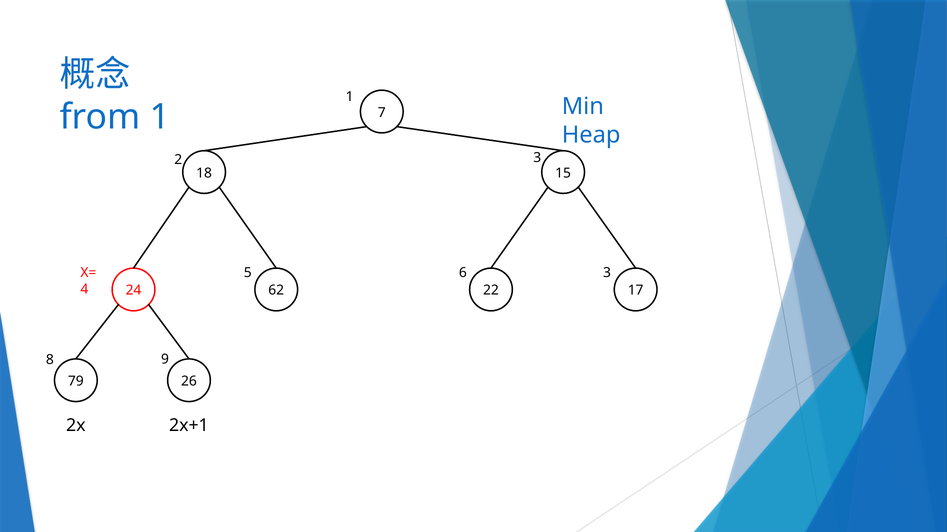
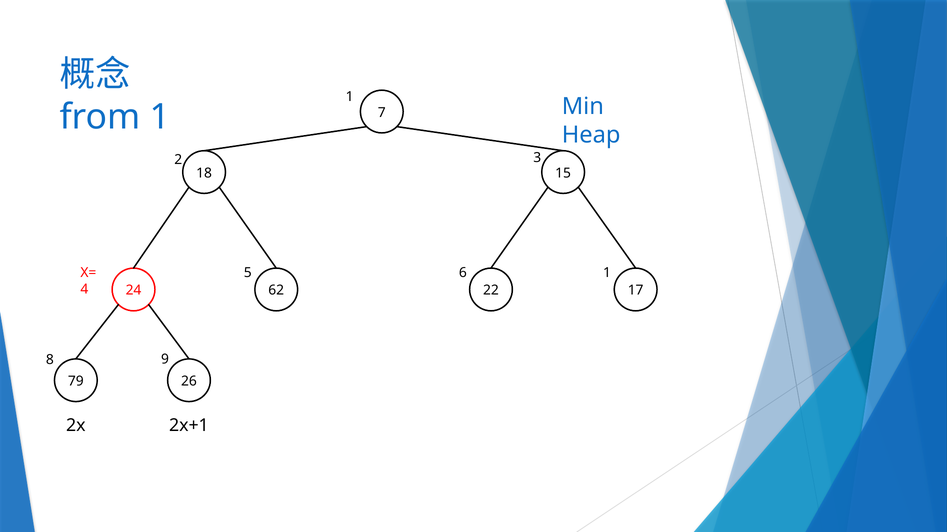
6 3: 3 -> 1
